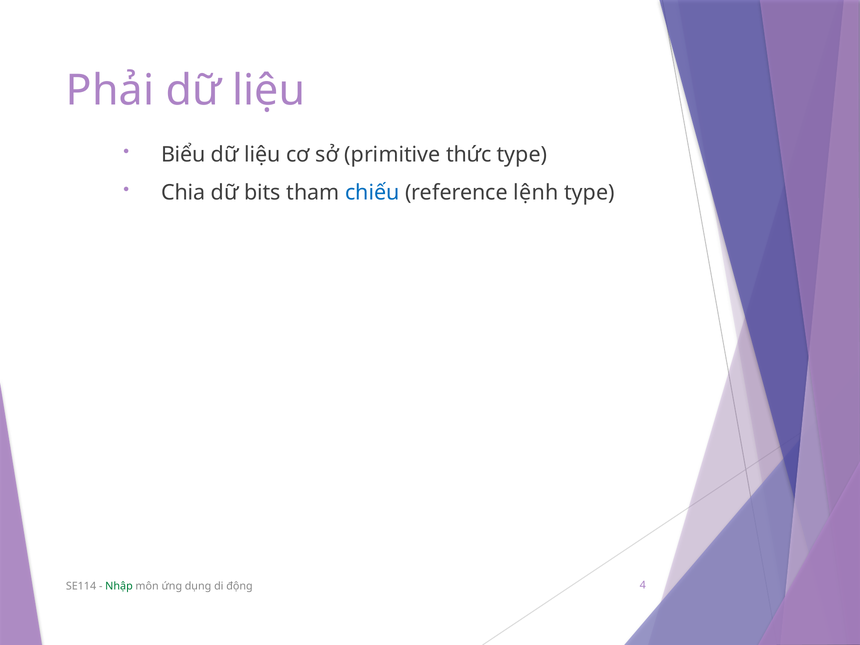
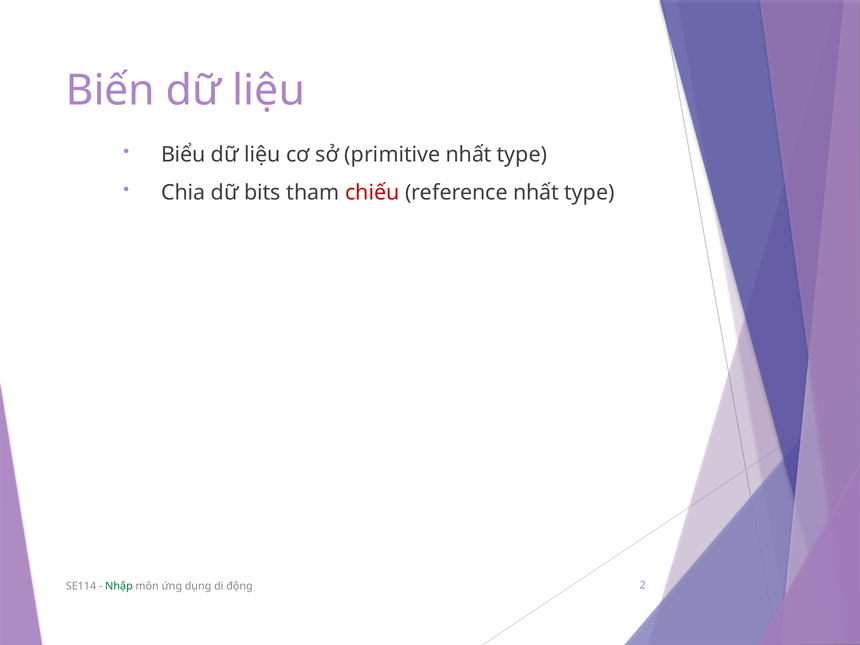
Phải: Phải -> Biến
primitive thức: thức -> nhất
chiếu colour: blue -> red
reference lệnh: lệnh -> nhất
4: 4 -> 2
